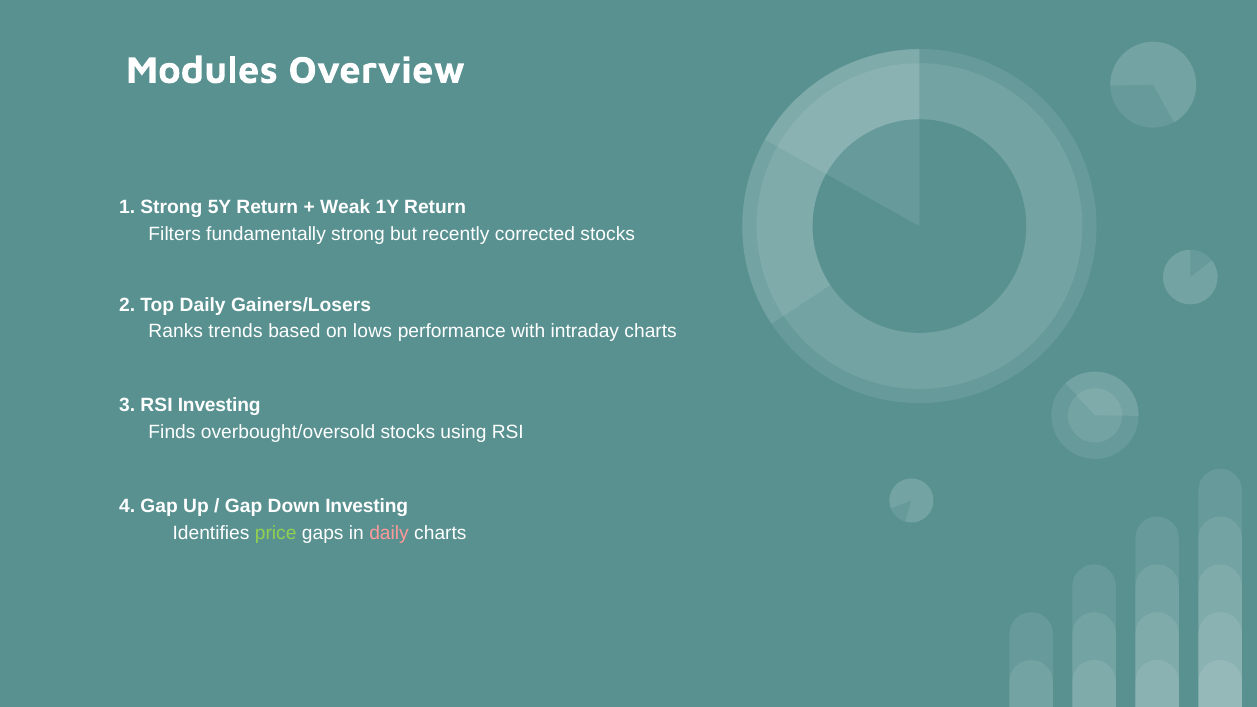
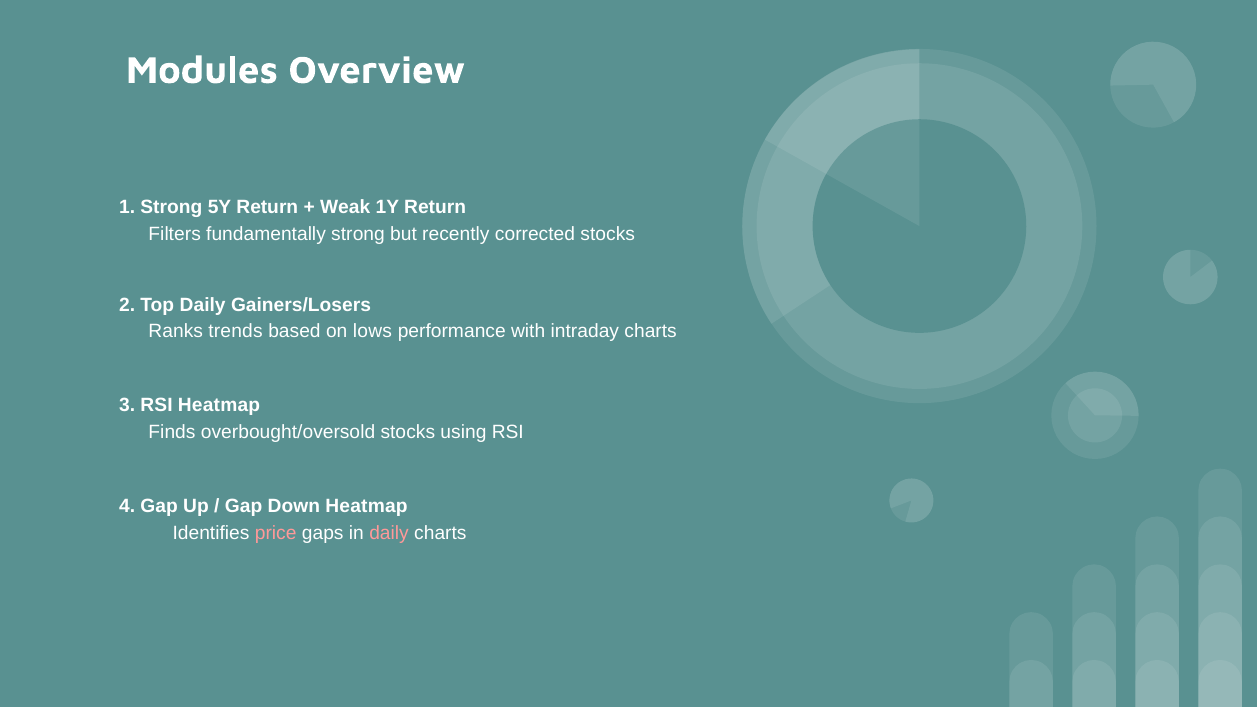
RSI Investing: Investing -> Heatmap
Down Investing: Investing -> Heatmap
price colour: light green -> pink
